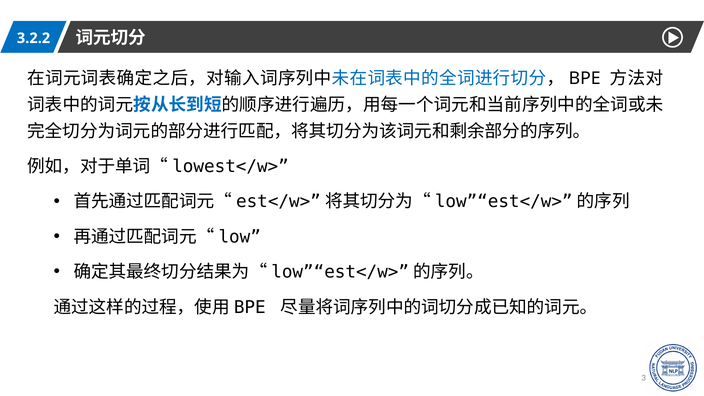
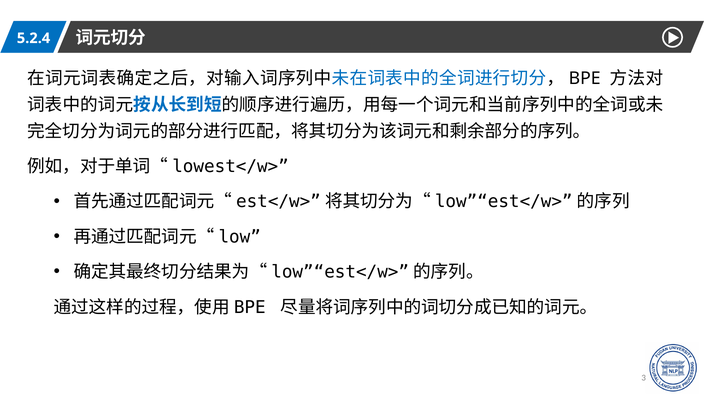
3.2.2: 3.2.2 -> 5.2.4
